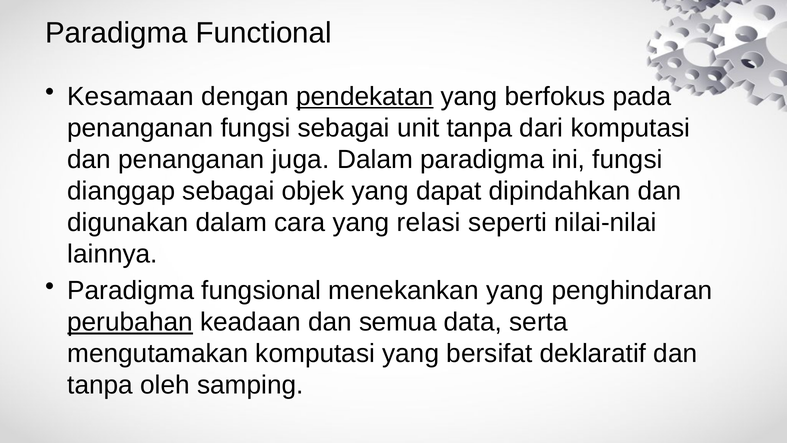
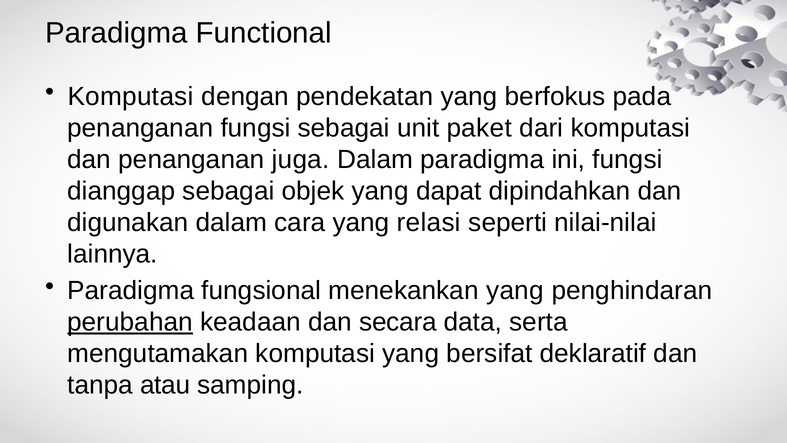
Kesamaan at (131, 96): Kesamaan -> Komputasi
pendekatan underline: present -> none
unit tanpa: tanpa -> paket
semua: semua -> secara
oleh: oleh -> atau
